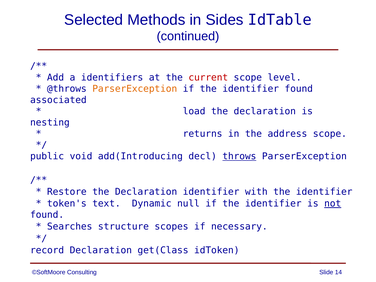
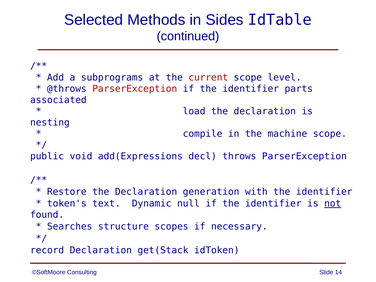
identifiers: identifiers -> subprograms
ParserException at (135, 89) colour: orange -> red
identifier found: found -> parts
returns: returns -> compile
address: address -> machine
add(Introducing: add(Introducing -> add(Expressions
throws underline: present -> none
Declaration identifier: identifier -> generation
get(Class: get(Class -> get(Stack
